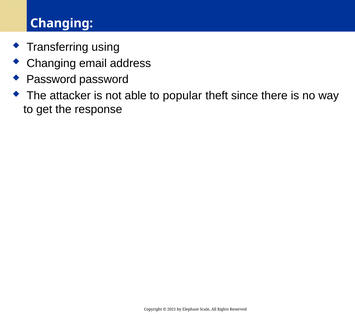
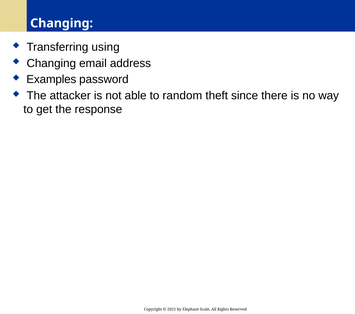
Password at (51, 79): Password -> Examples
popular: popular -> random
